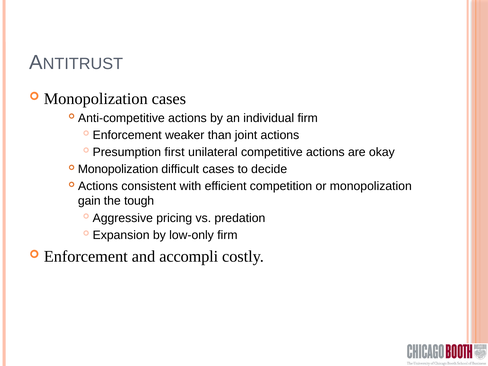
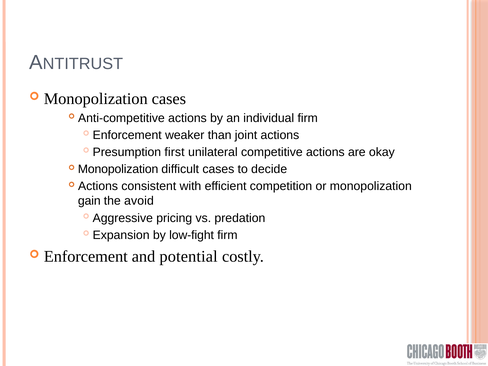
tough: tough -> avoid
low-only: low-only -> low-fight
accompli: accompli -> potential
